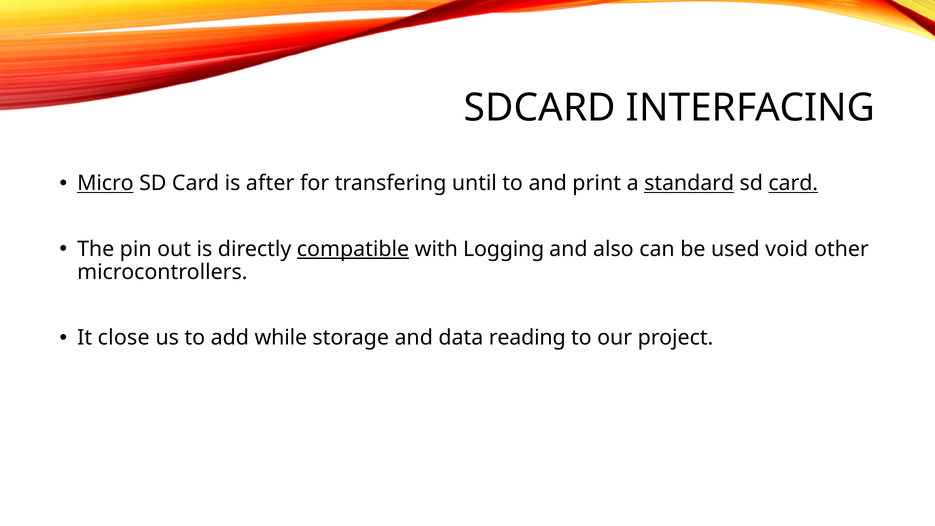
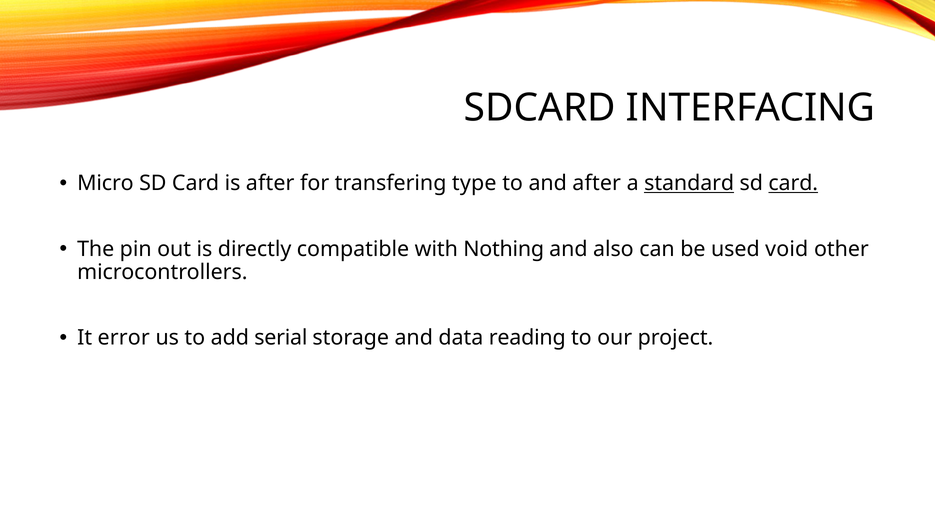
Micro underline: present -> none
until: until -> type
and print: print -> after
compatible underline: present -> none
Logging: Logging -> Nothing
close: close -> error
while: while -> serial
